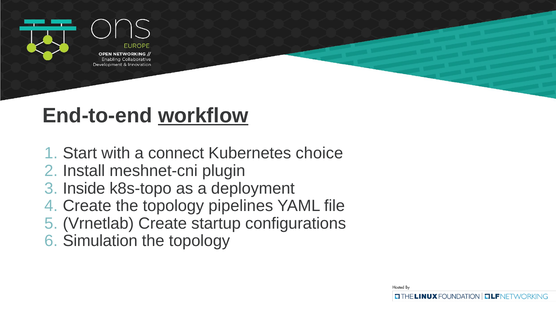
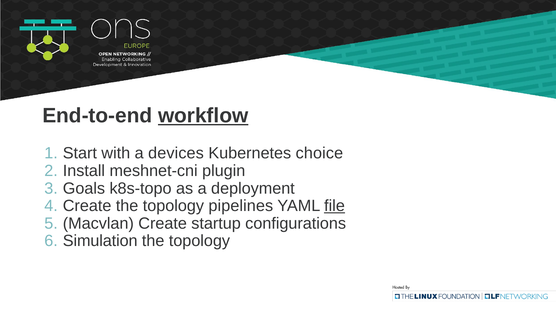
connect: connect -> devices
Inside: Inside -> Goals
file underline: none -> present
Vrnetlab: Vrnetlab -> Macvlan
